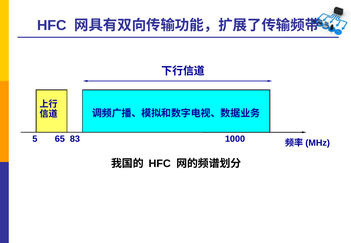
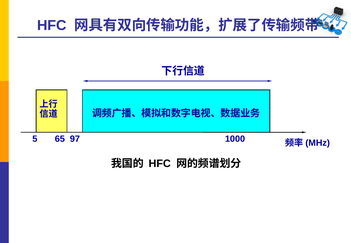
83: 83 -> 97
